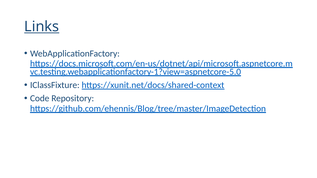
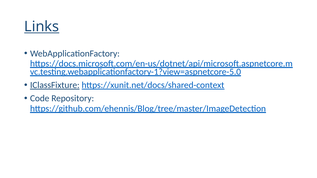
IClassFixture underline: none -> present
